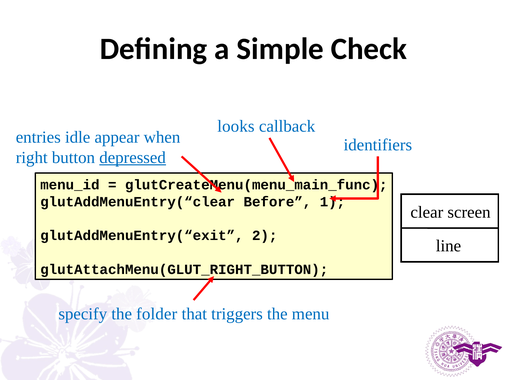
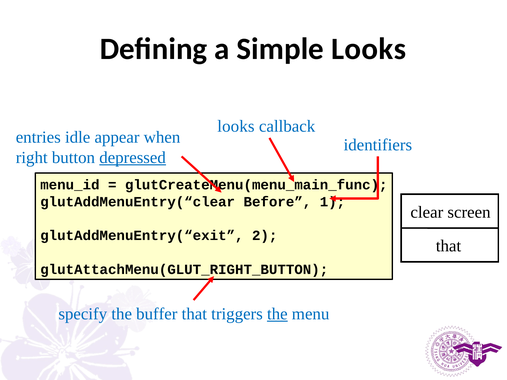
Simple Check: Check -> Looks
line at (448, 246): line -> that
folder: folder -> buffer
the at (277, 314) underline: none -> present
